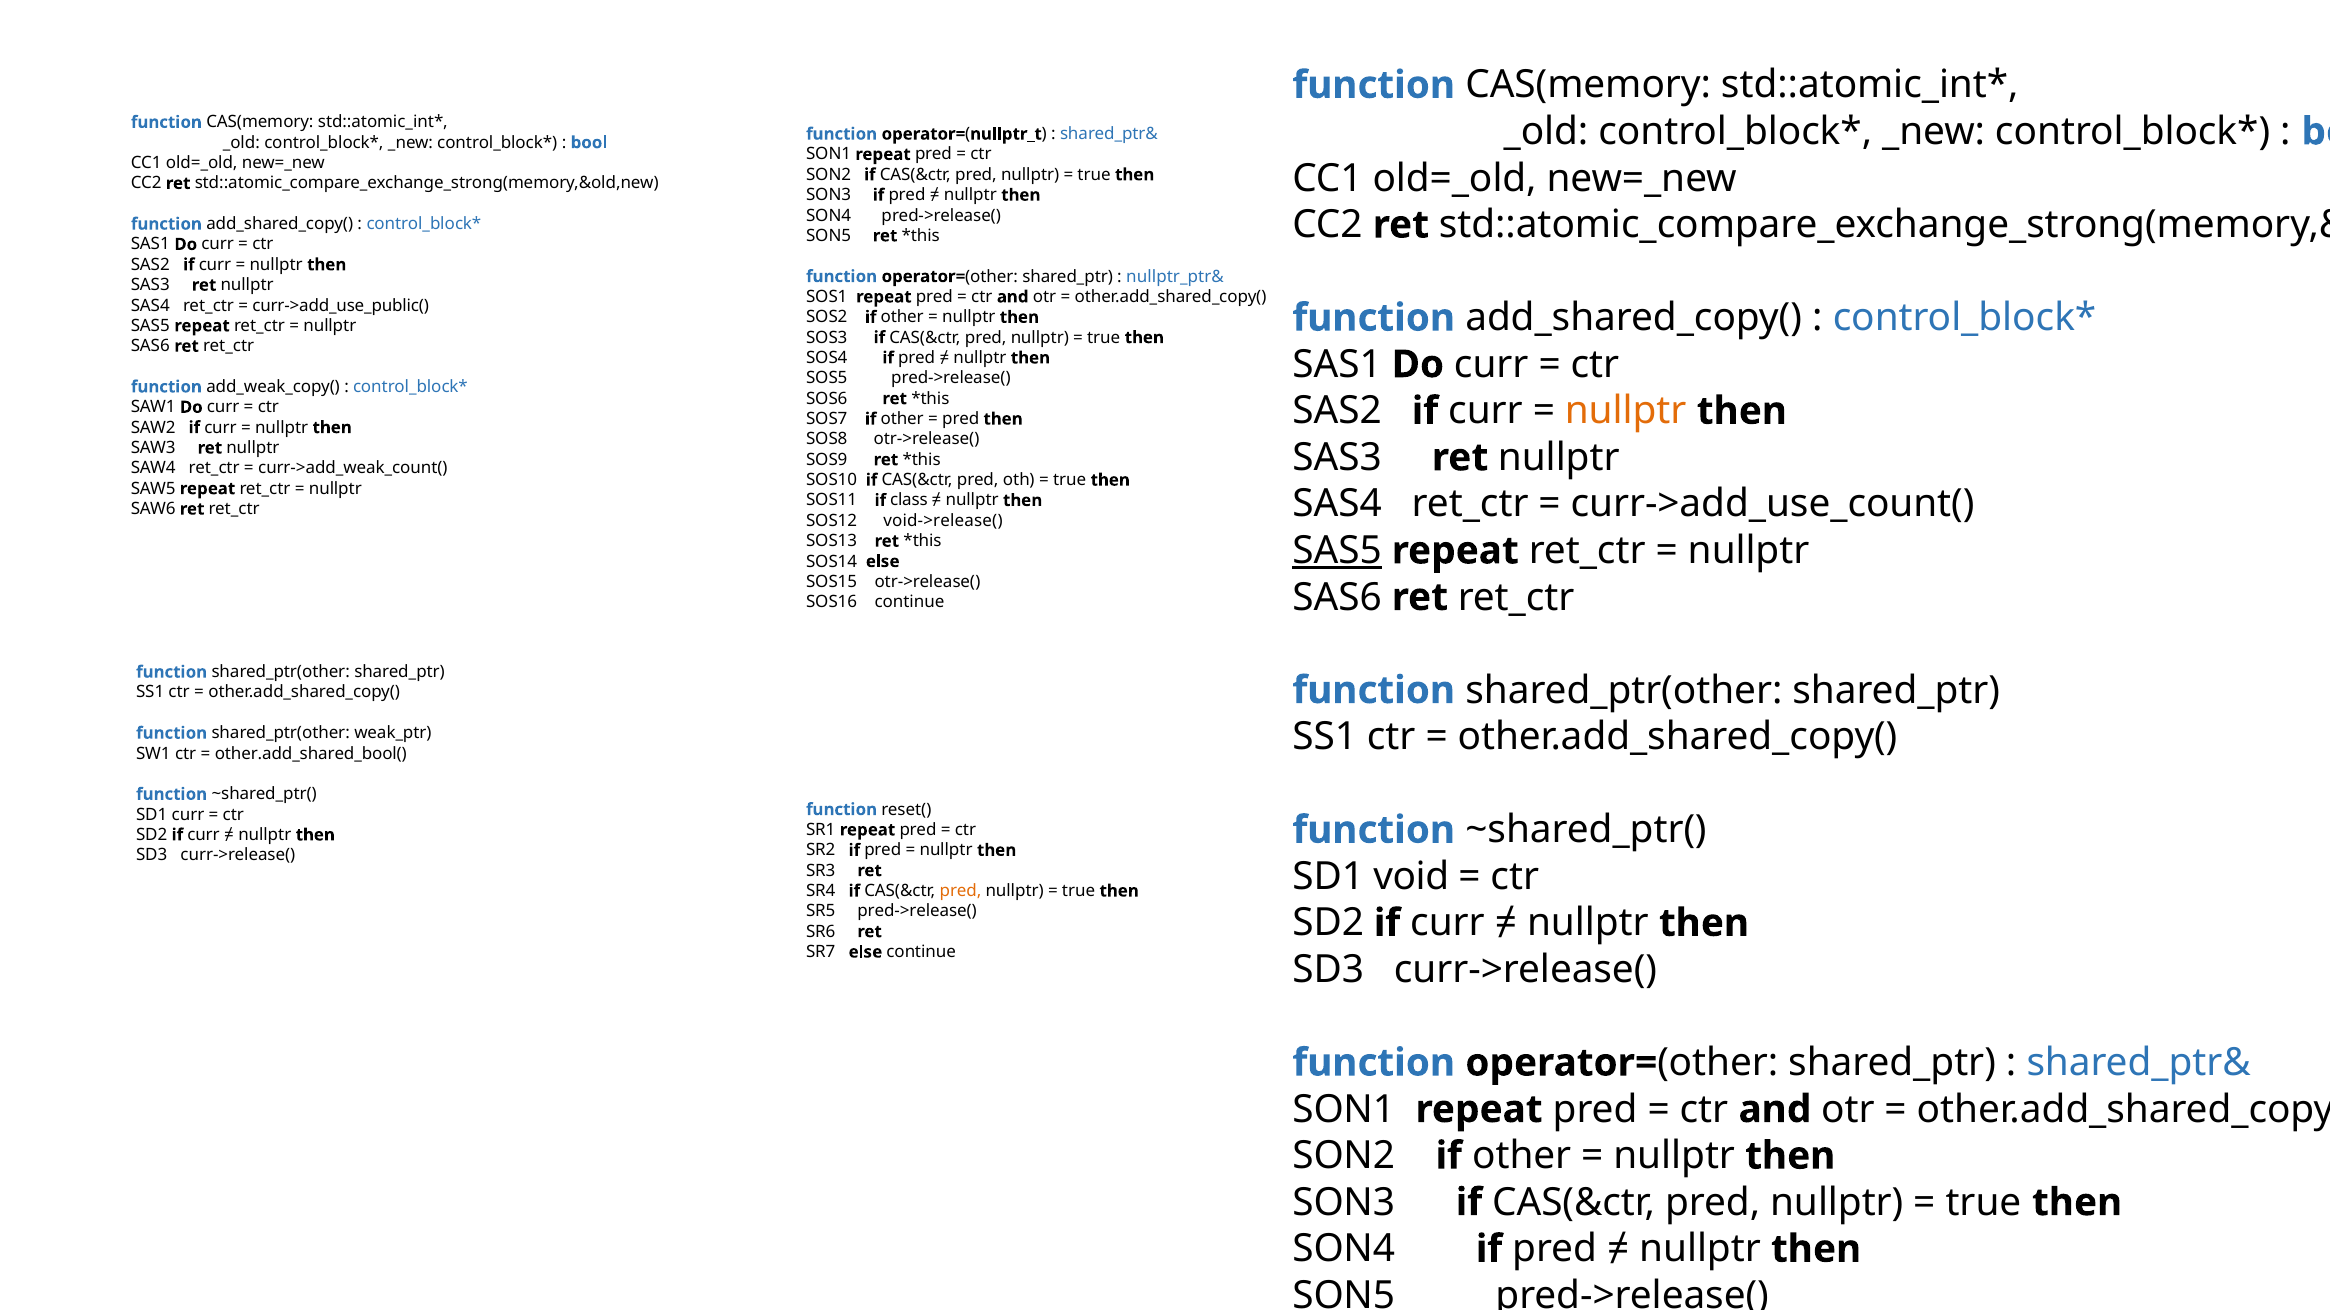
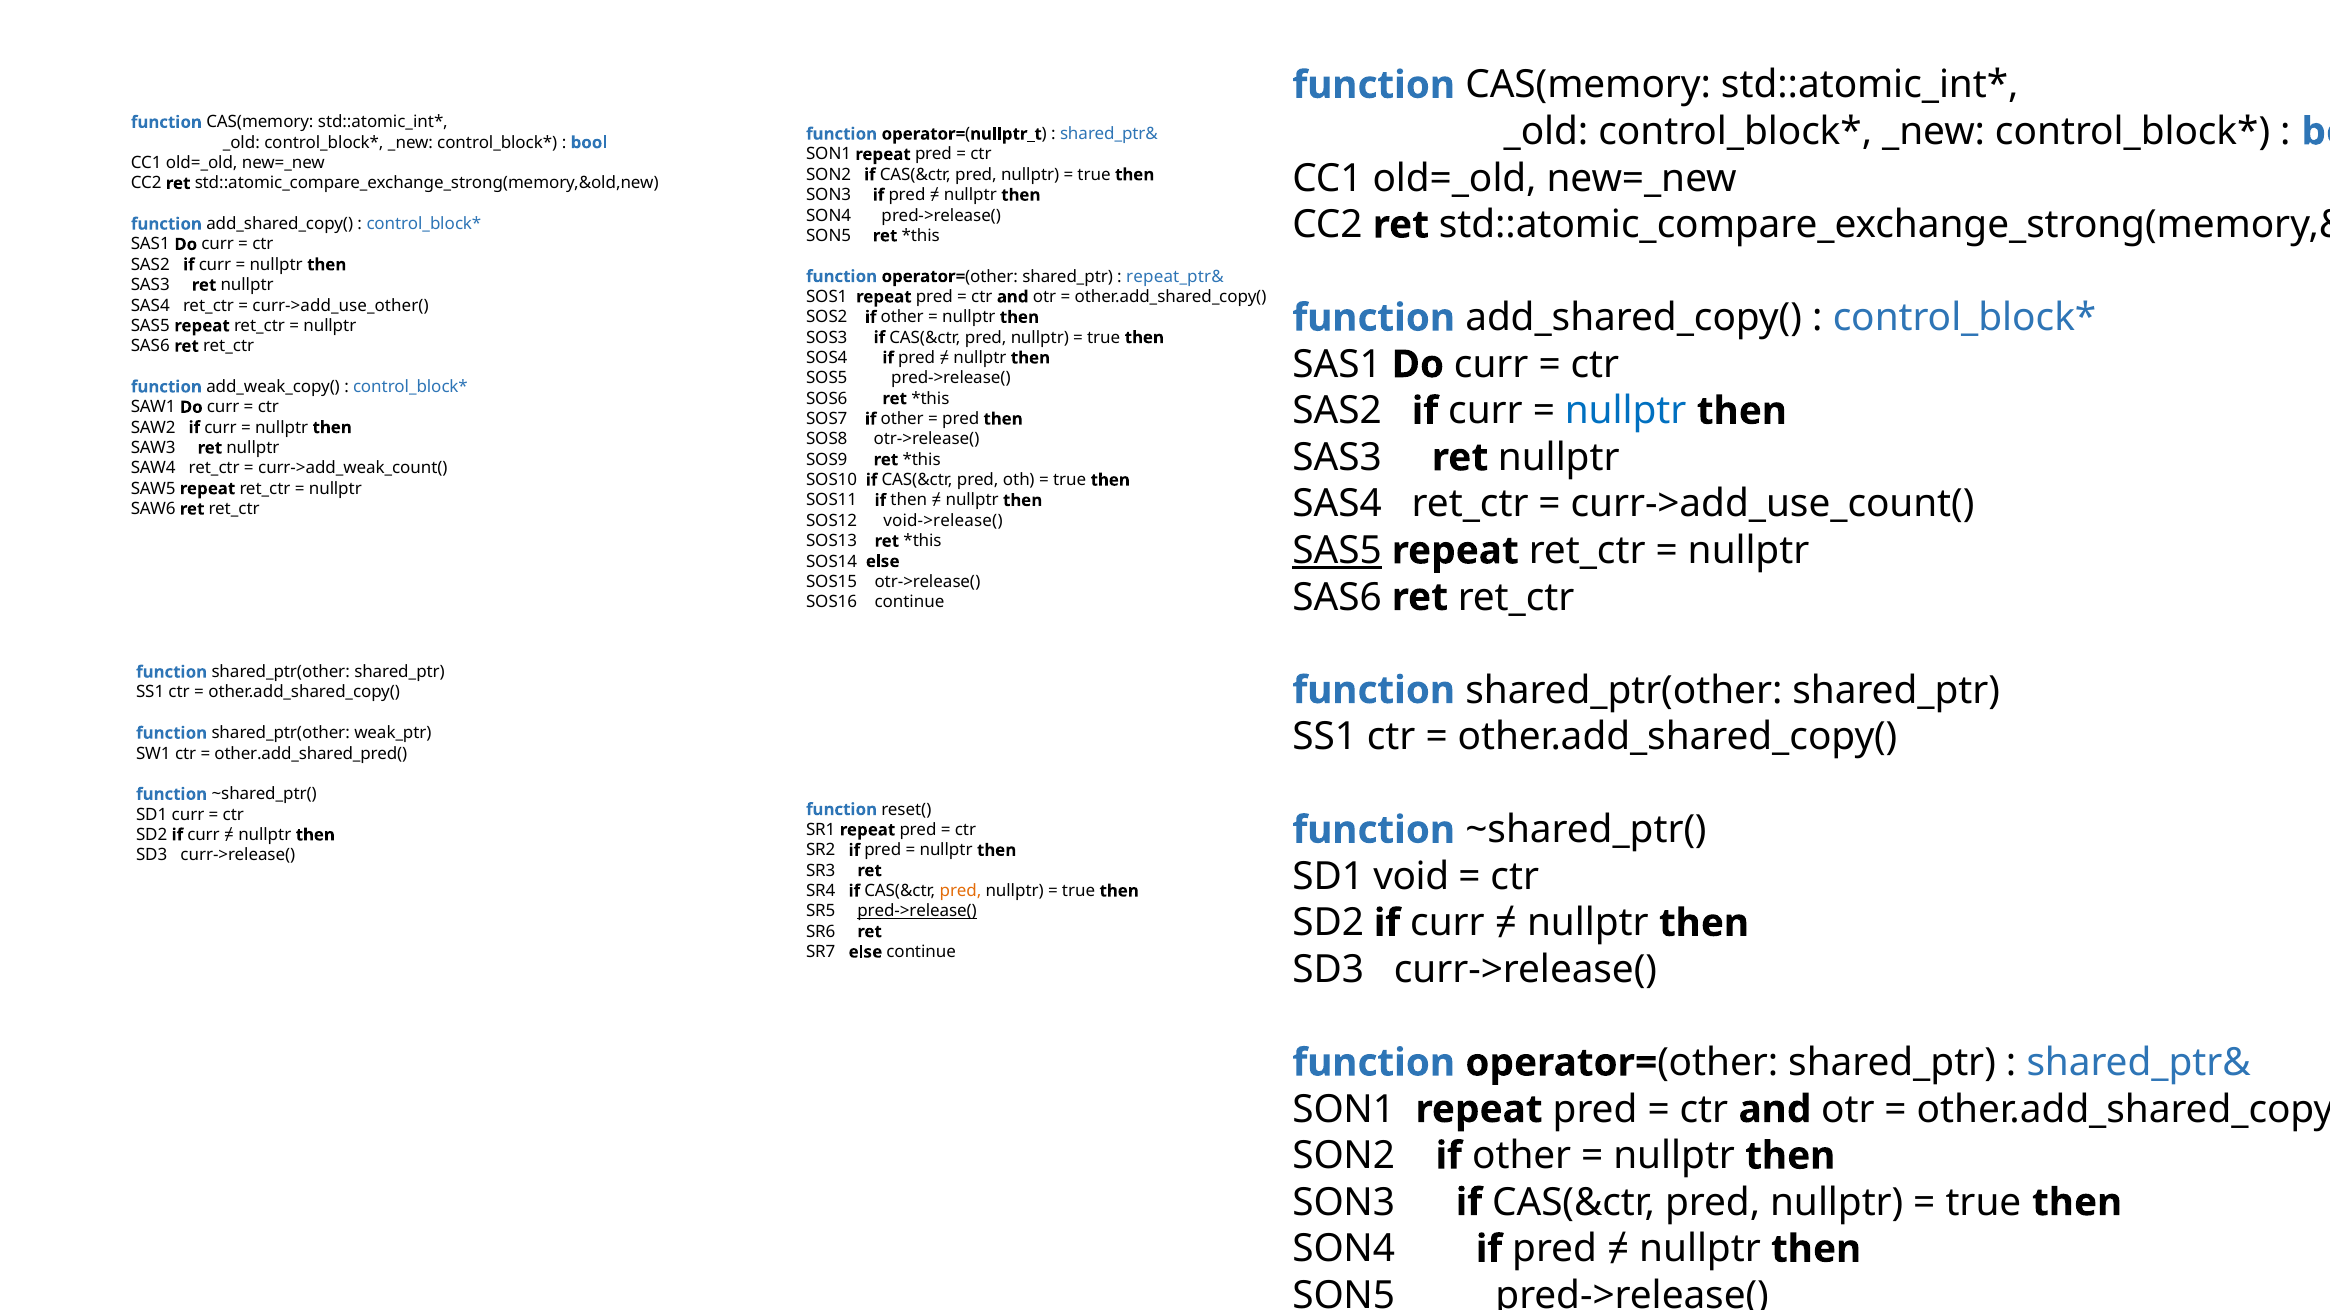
nullptr_ptr&: nullptr_ptr& -> repeat_ptr&
curr->add_use_public(: curr->add_use_public( -> curr->add_use_other(
nullptr at (1626, 411) colour: orange -> blue
if class: class -> then
other.add_shared_bool(: other.add_shared_bool( -> other.add_shared_pred(
pred->release( at (917, 912) underline: none -> present
